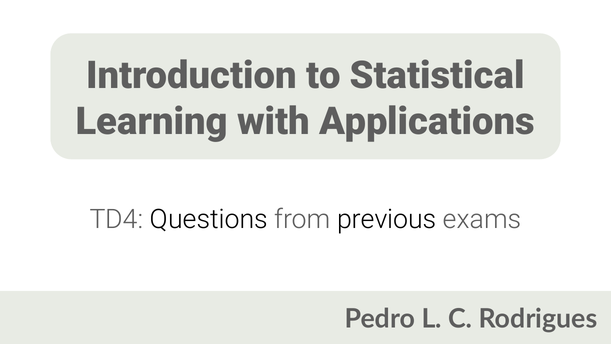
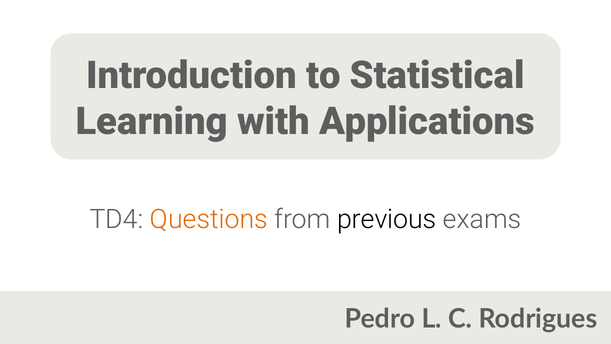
Questions colour: black -> orange
